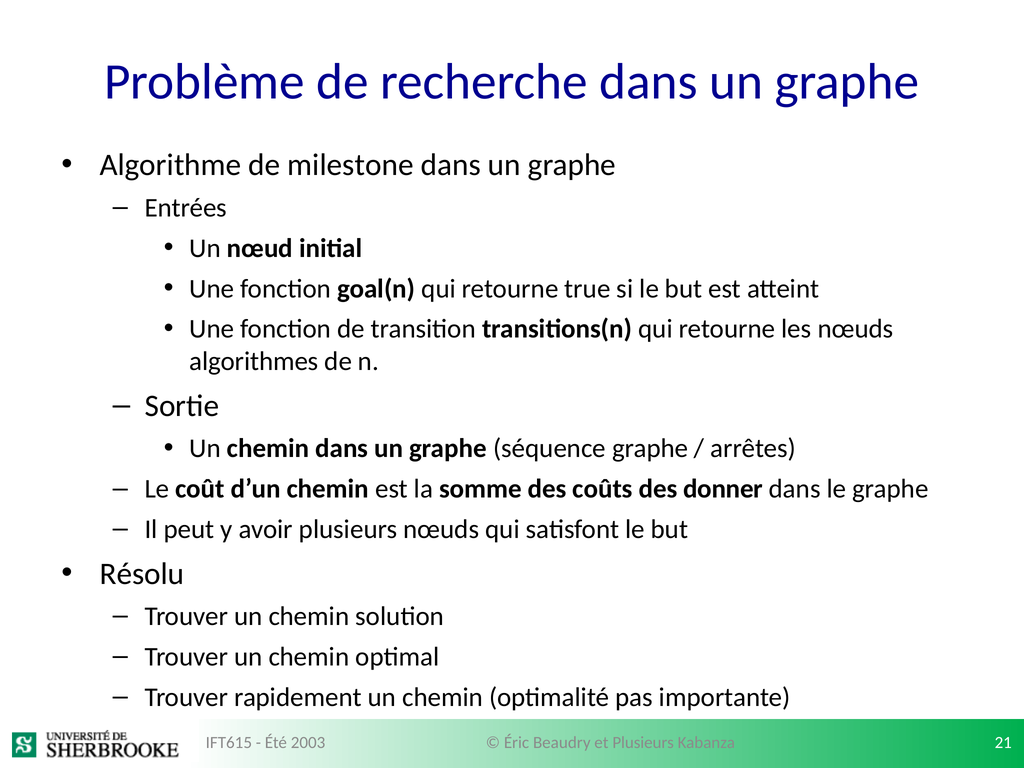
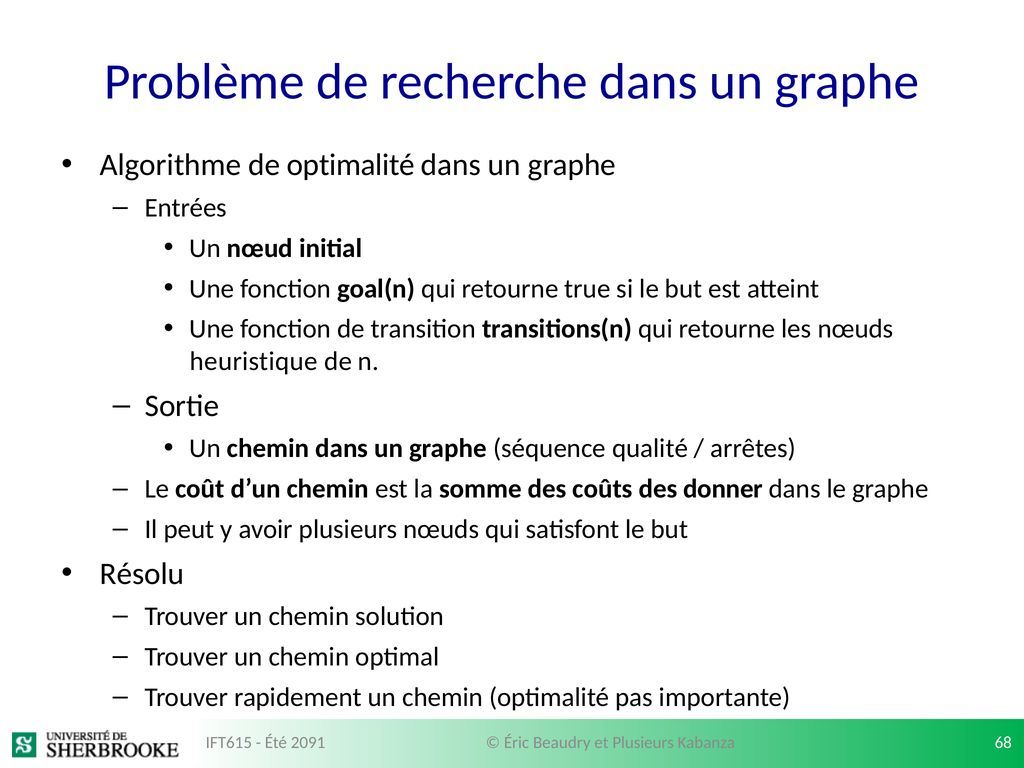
de milestone: milestone -> optimalité
algorithmes: algorithmes -> heuristique
séquence graphe: graphe -> qualité
21: 21 -> 68
2003: 2003 -> 2091
